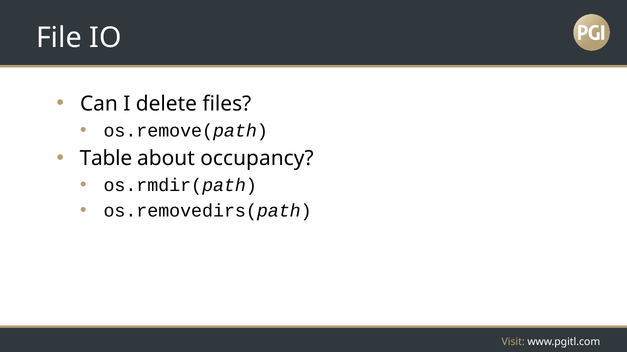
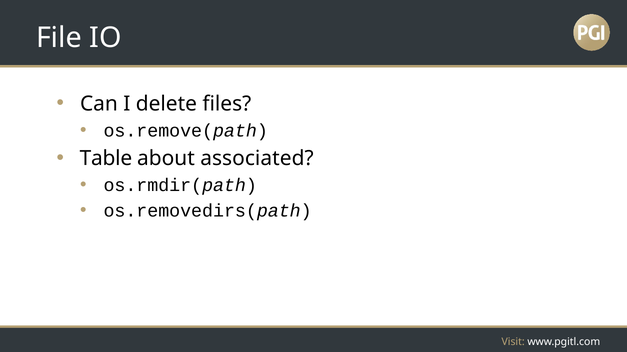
occupancy: occupancy -> associated
